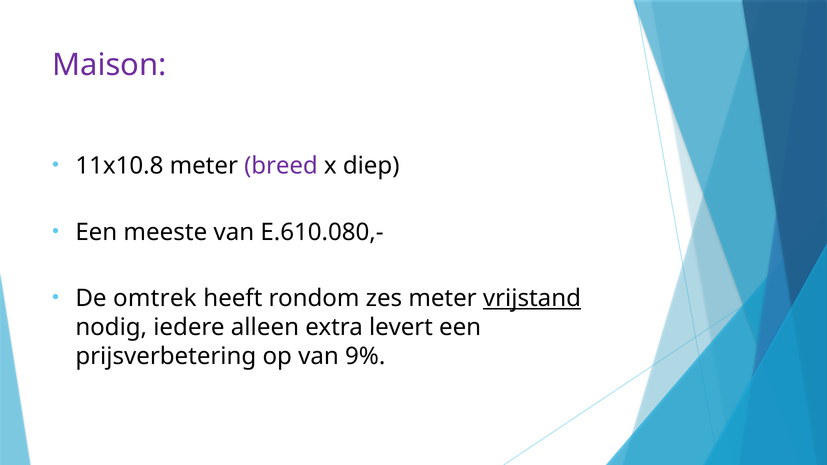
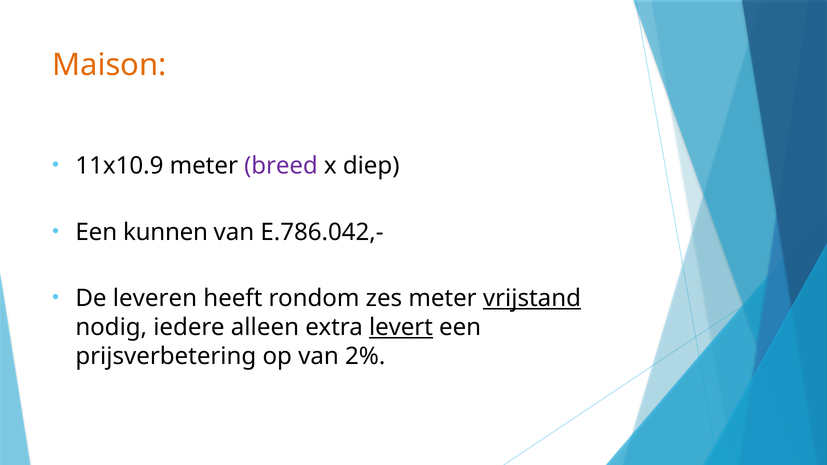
Maison colour: purple -> orange
11x10.8: 11x10.8 -> 11x10.9
meeste: meeste -> kunnen
E.610.080,-: E.610.080,- -> E.786.042,-
omtrek: omtrek -> leveren
levert underline: none -> present
9%: 9% -> 2%
